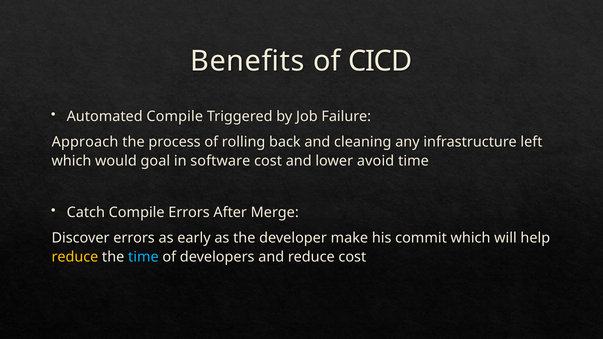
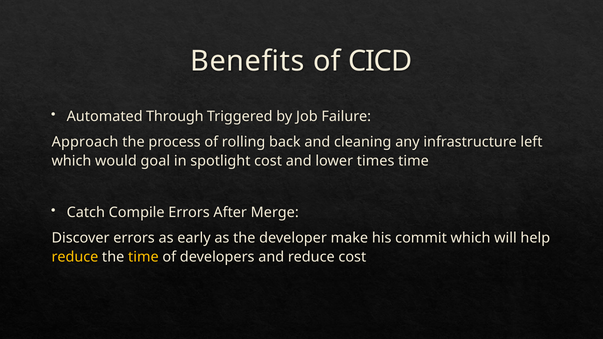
Automated Compile: Compile -> Through
software: software -> spotlight
avoid: avoid -> times
time at (143, 257) colour: light blue -> yellow
